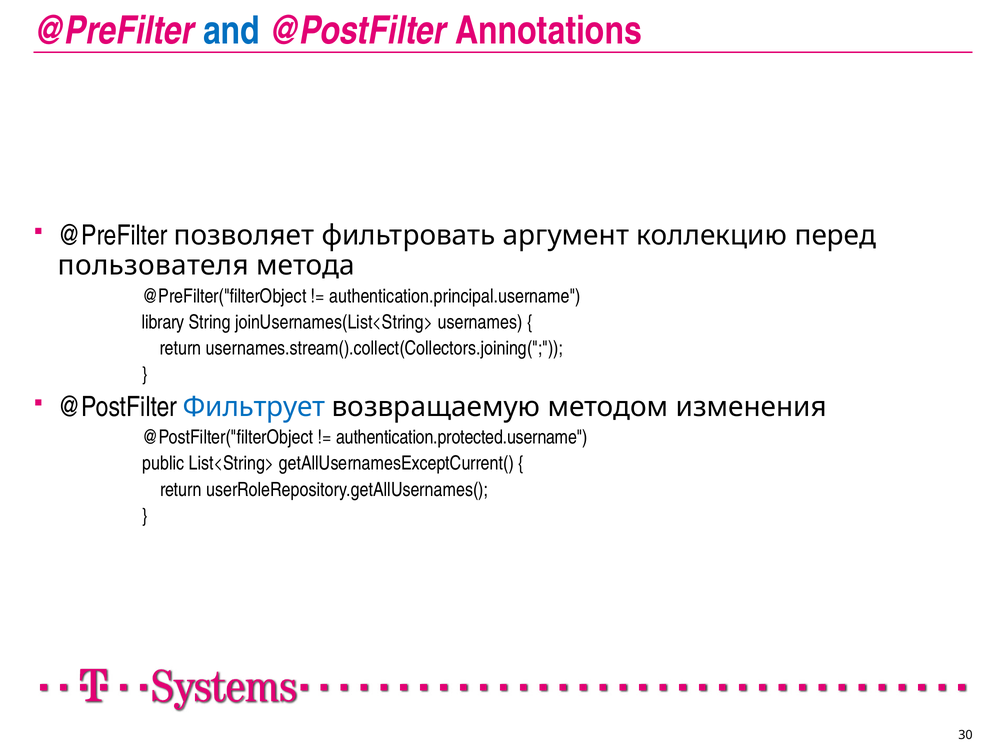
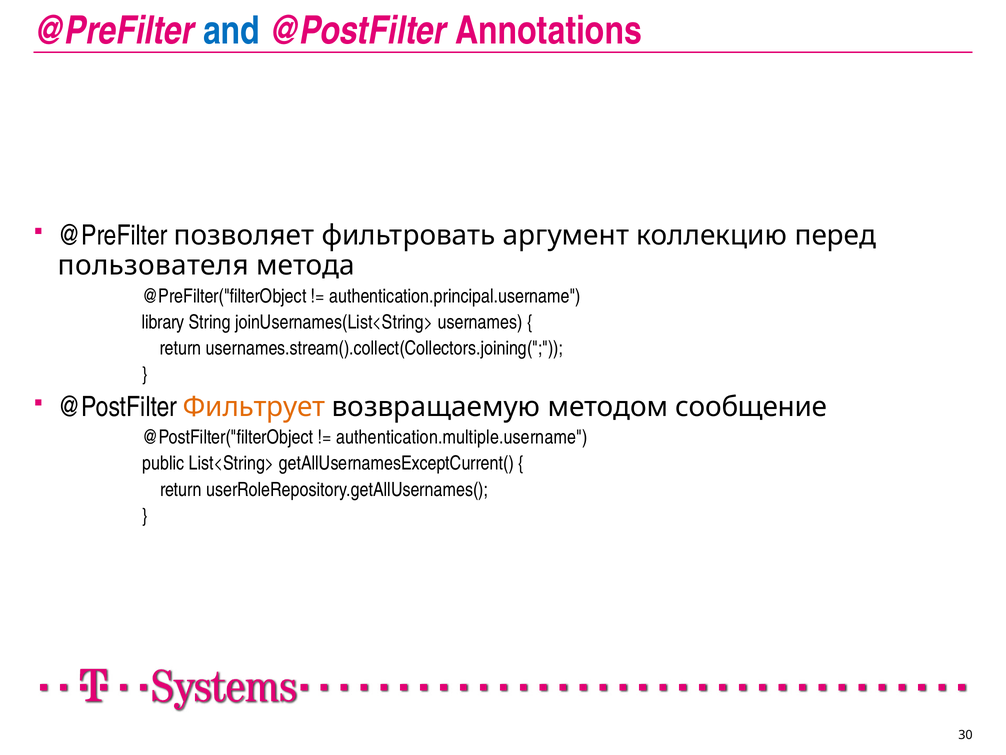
Фильтрует colour: blue -> orange
изменения: изменения -> сообщение
authentication.protected.username: authentication.protected.username -> authentication.multiple.username
